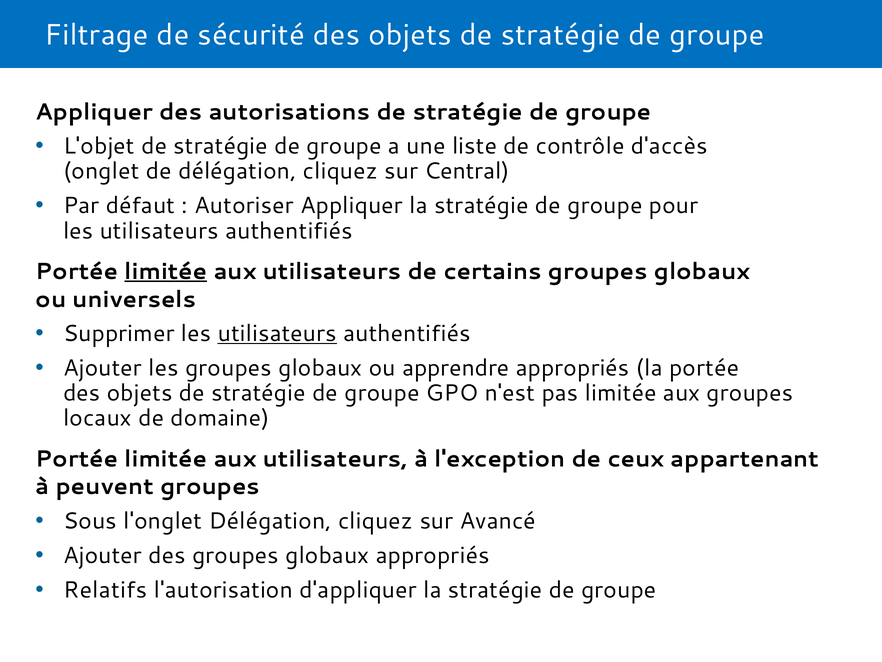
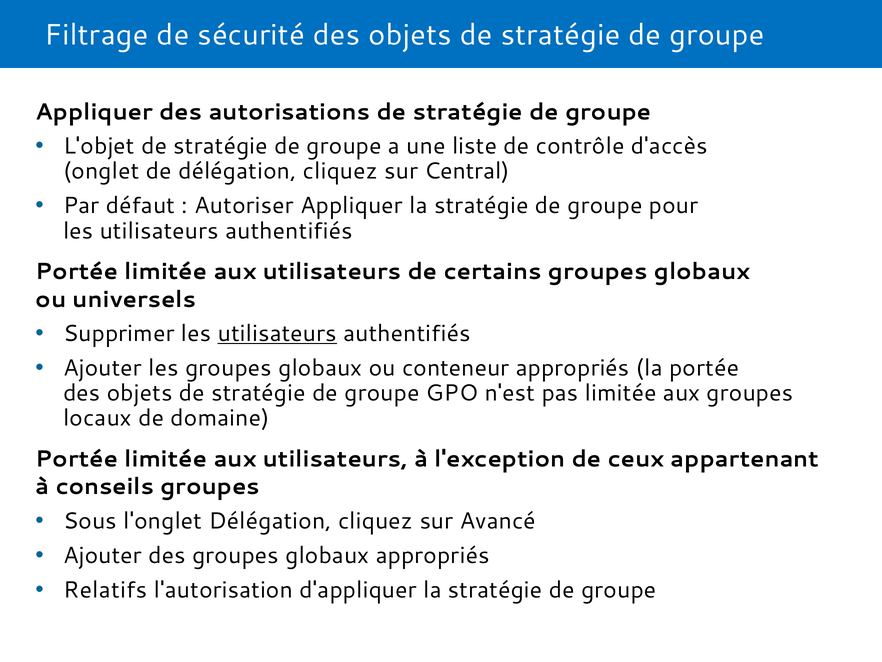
limitée at (166, 271) underline: present -> none
apprendre: apprendre -> conteneur
peuvent: peuvent -> conseils
